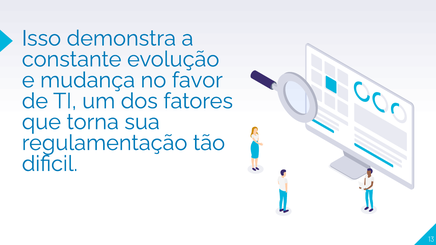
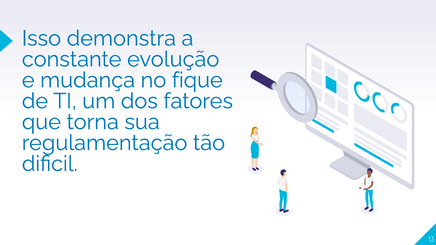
favor: favor -> fique
